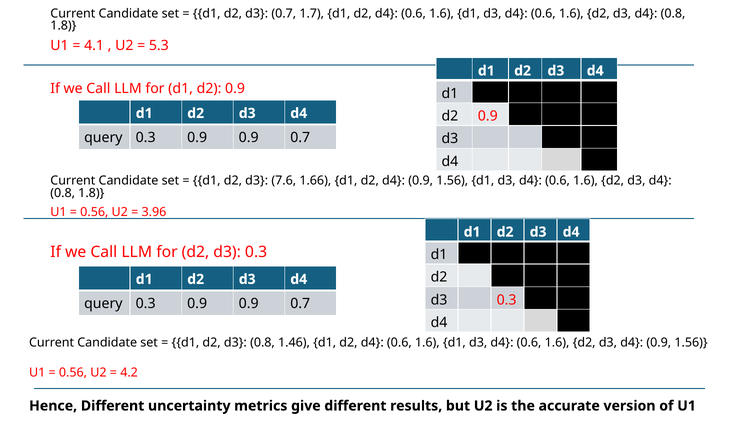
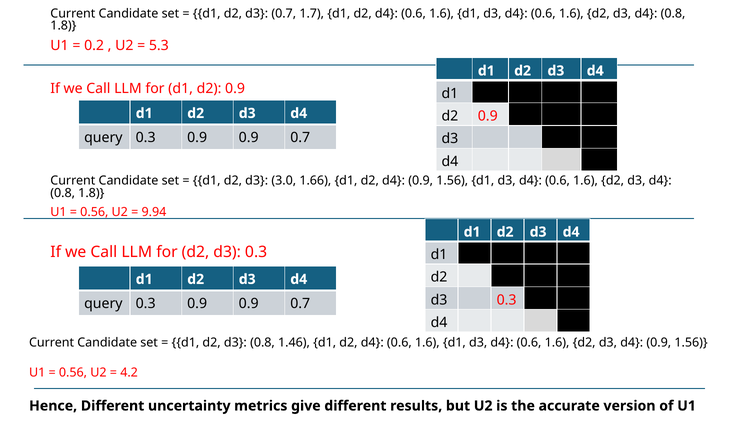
4.1: 4.1 -> 0.2
7.6: 7.6 -> 3.0
3.96: 3.96 -> 9.94
